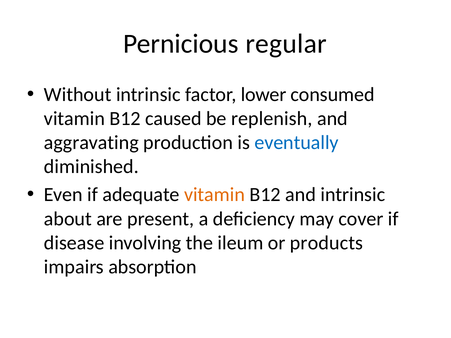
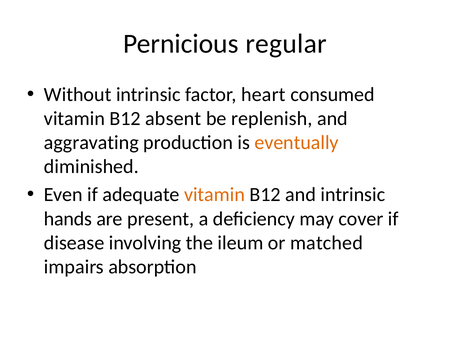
lower: lower -> heart
caused: caused -> absent
eventually colour: blue -> orange
about: about -> hands
products: products -> matched
